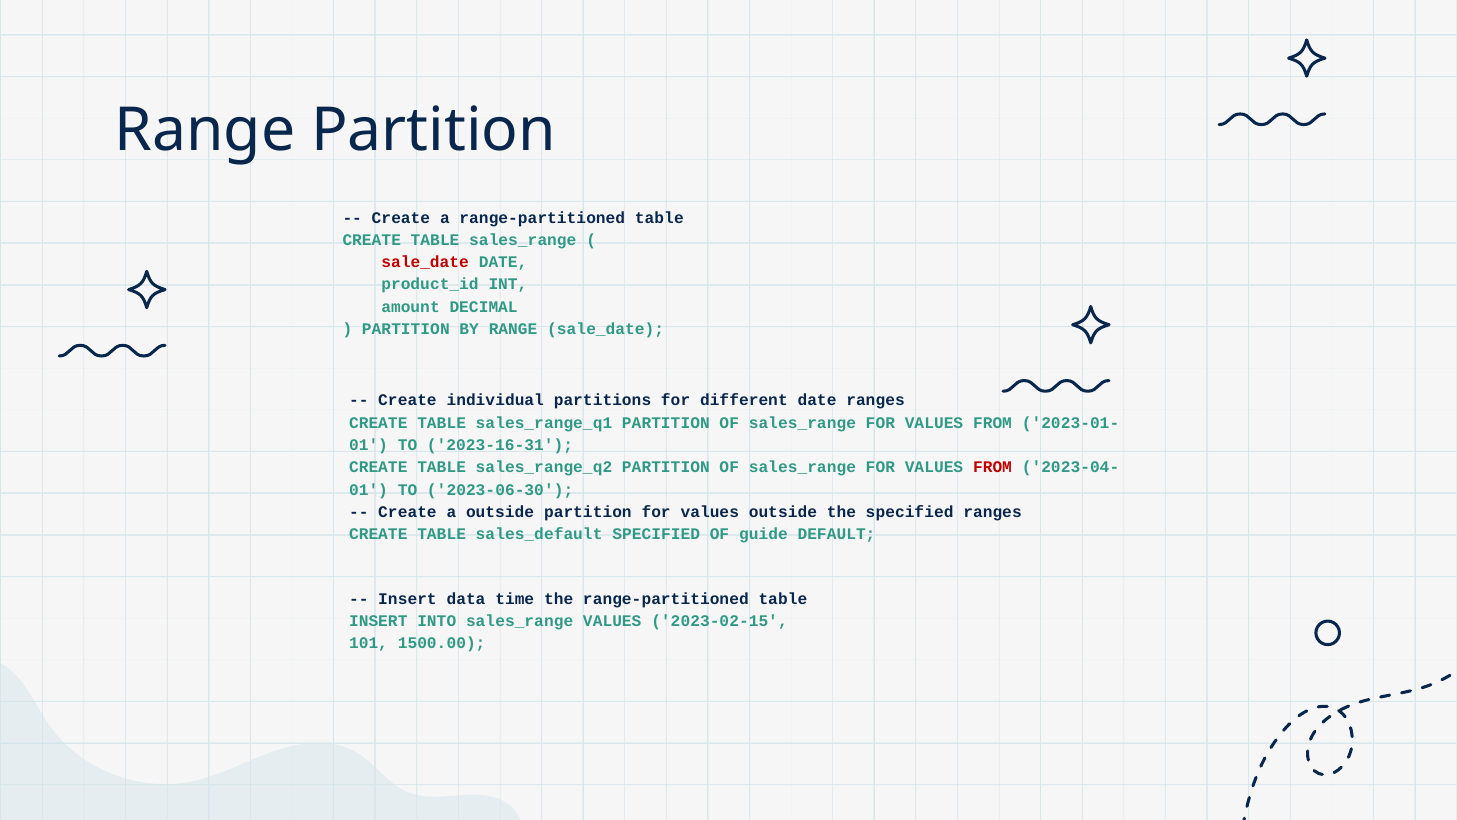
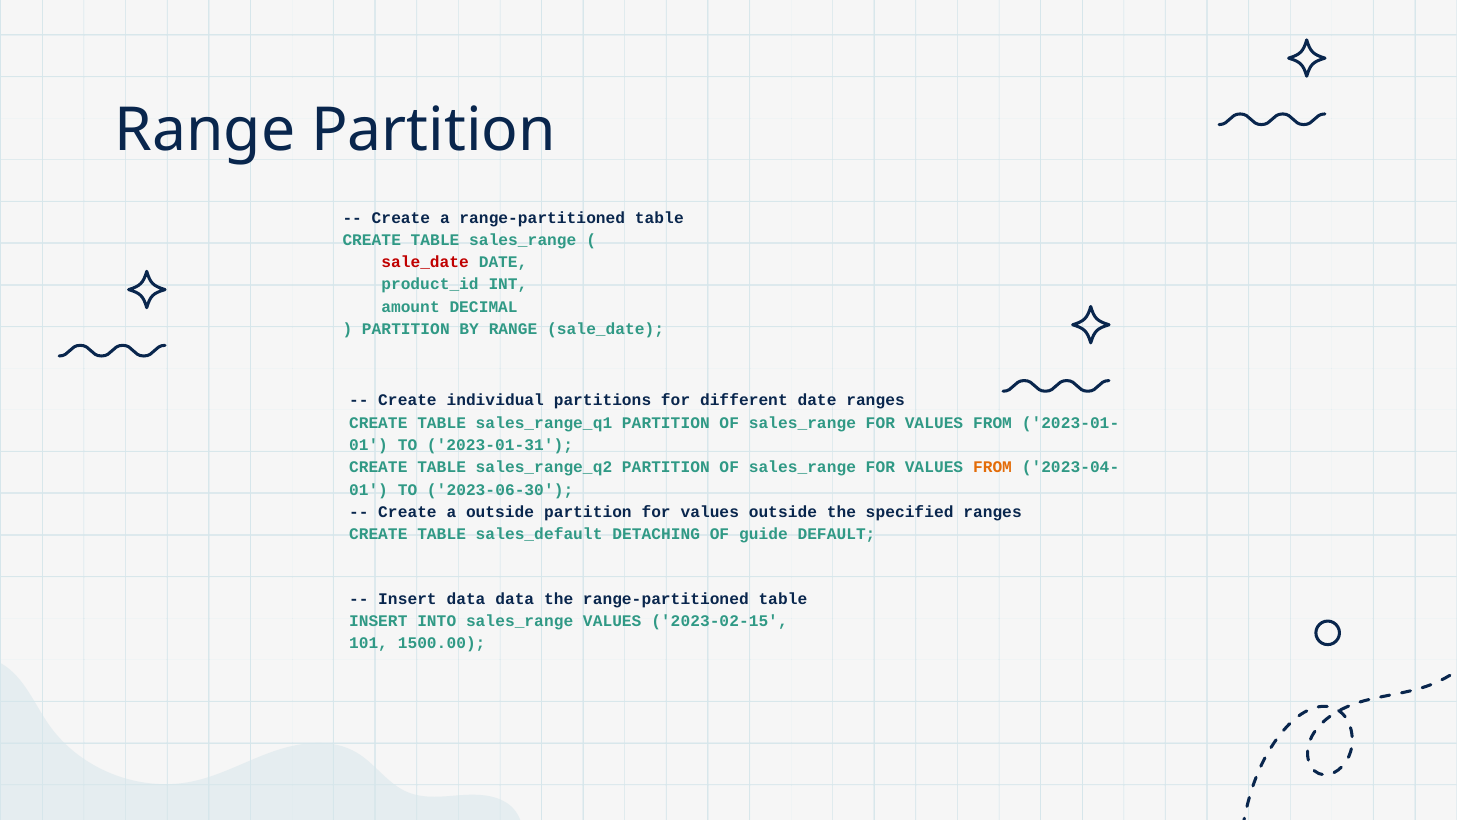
2023-16-31: 2023-16-31 -> 2023-01-31
FROM at (993, 467) colour: red -> orange
sales_default SPECIFIED: SPECIFIED -> DETACHING
data time: time -> data
